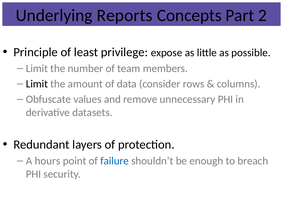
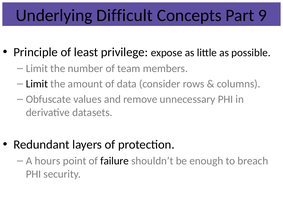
Reports: Reports -> Difficult
2: 2 -> 9
failure colour: blue -> black
